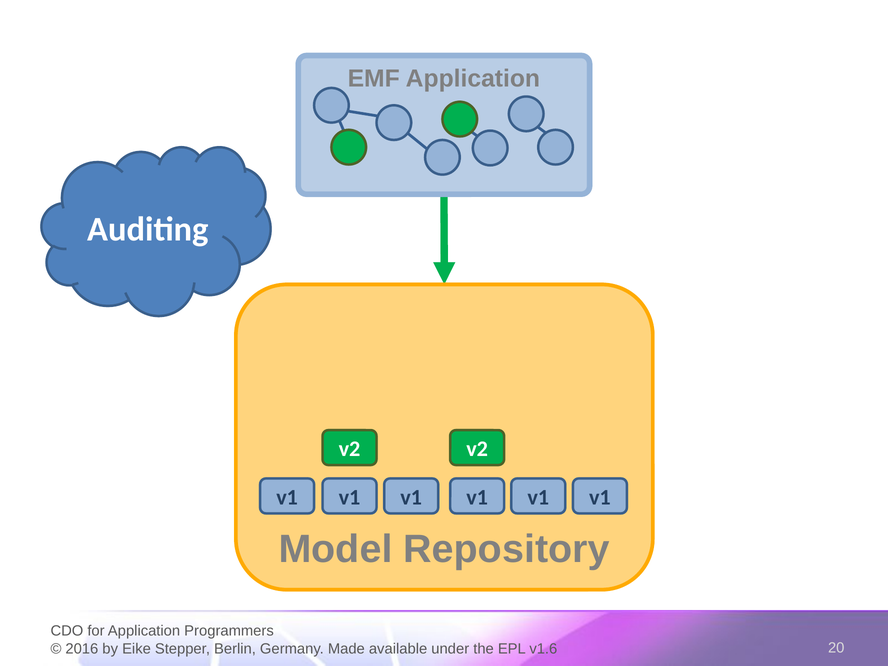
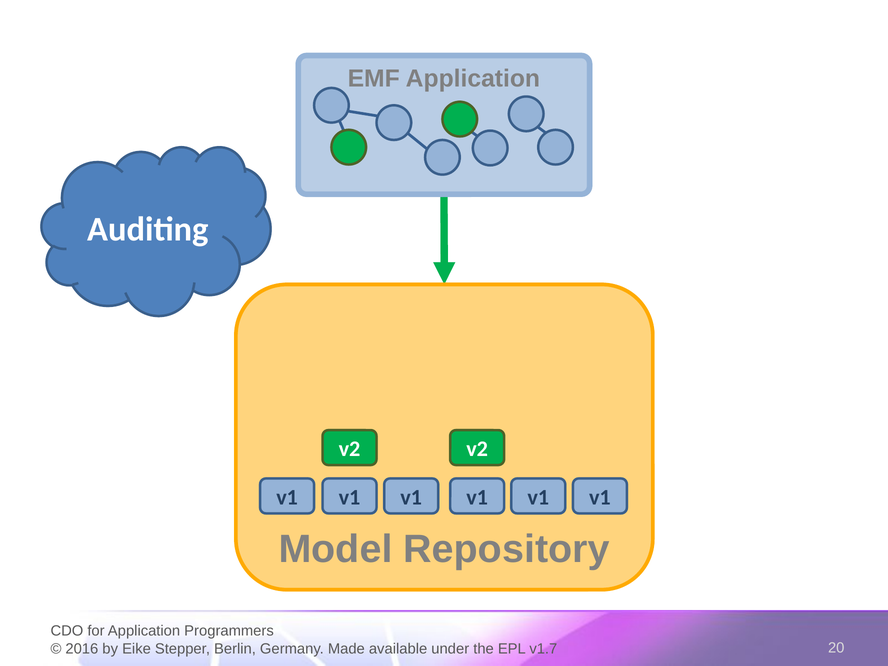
v1.6: v1.6 -> v1.7
